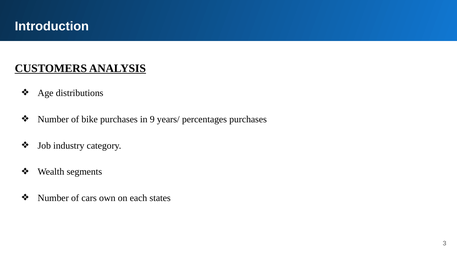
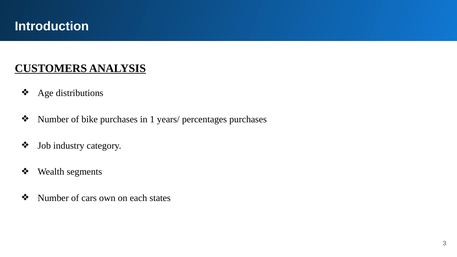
9: 9 -> 1
